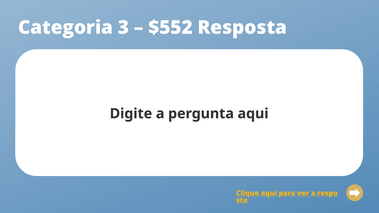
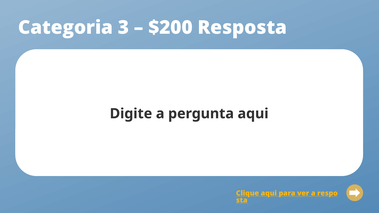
$552: $552 -> $200
